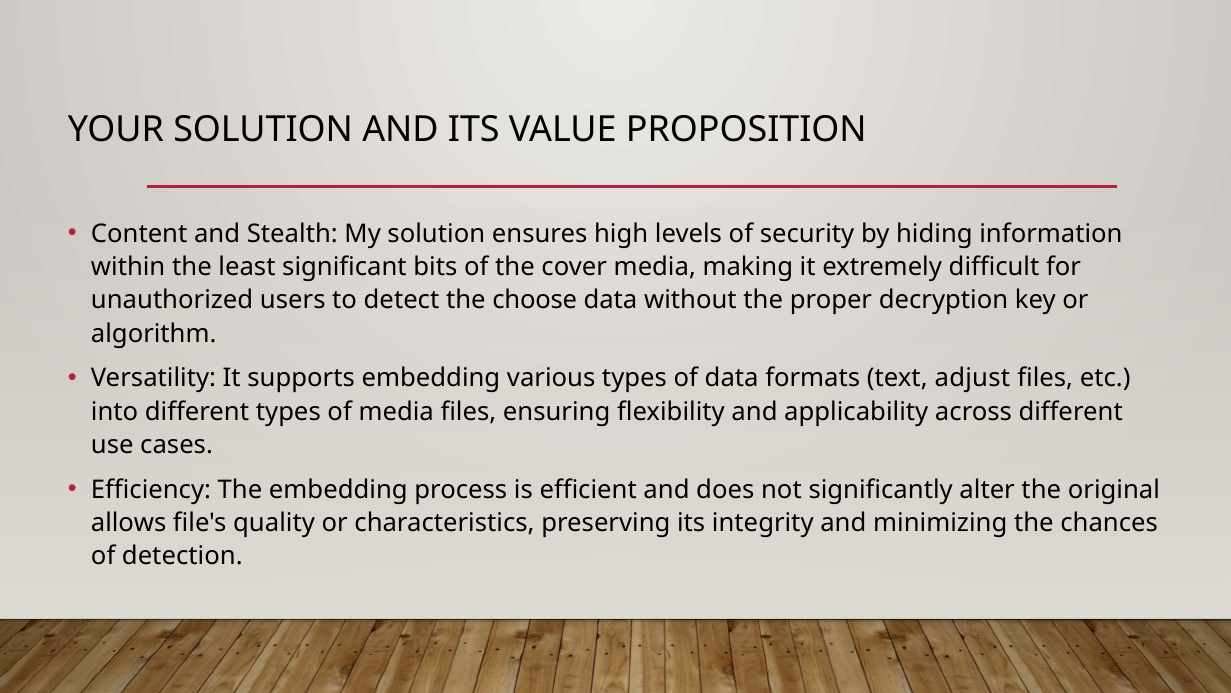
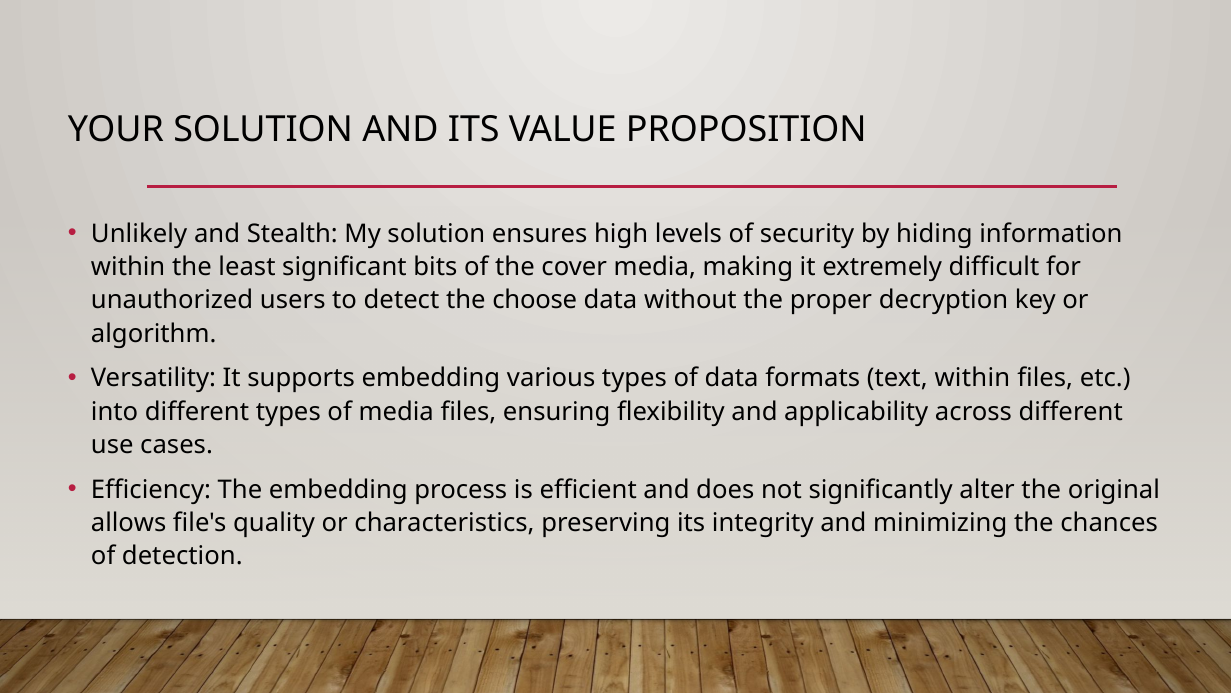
Content: Content -> Unlikely
text adjust: adjust -> within
